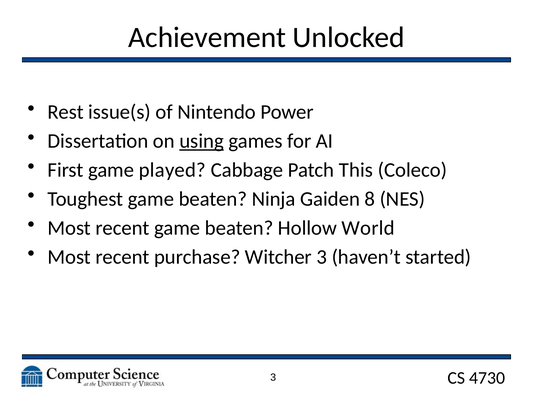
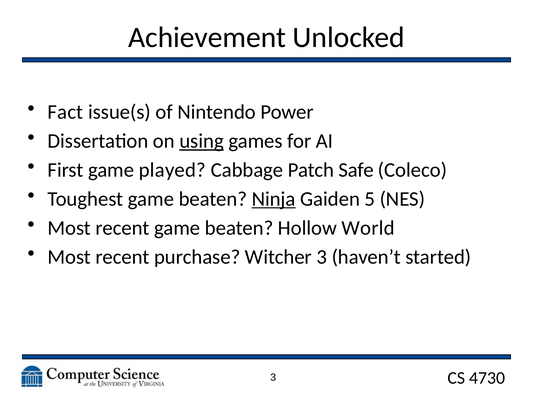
Rest: Rest -> Fact
This: This -> Safe
Ninja underline: none -> present
8: 8 -> 5
